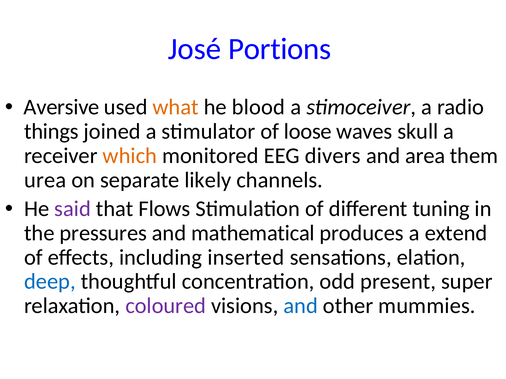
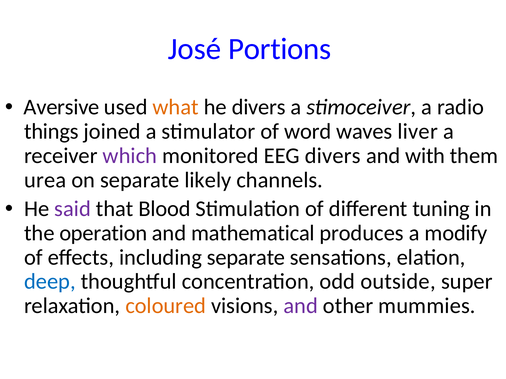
he blood: blood -> divers
loose: loose -> word
skull: skull -> liver
which colour: orange -> purple
area: area -> with
Flows: Flows -> Blood
pressures: pressures -> operation
extend: extend -> modify
including inserted: inserted -> separate
present: present -> outside
coloured colour: purple -> orange
and at (301, 306) colour: blue -> purple
